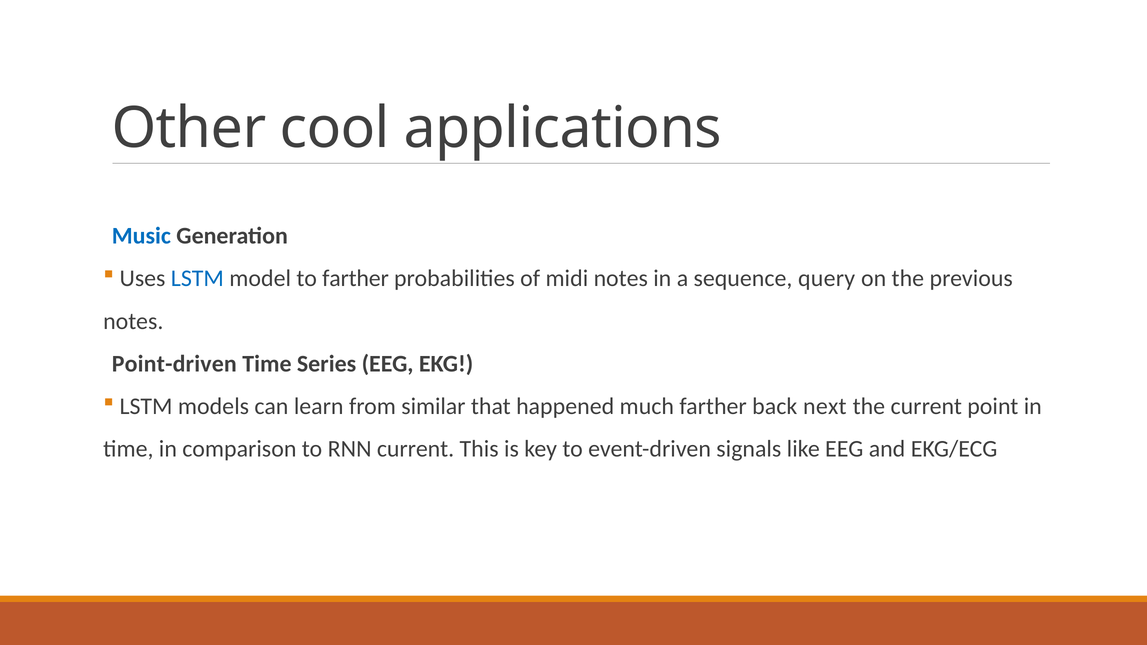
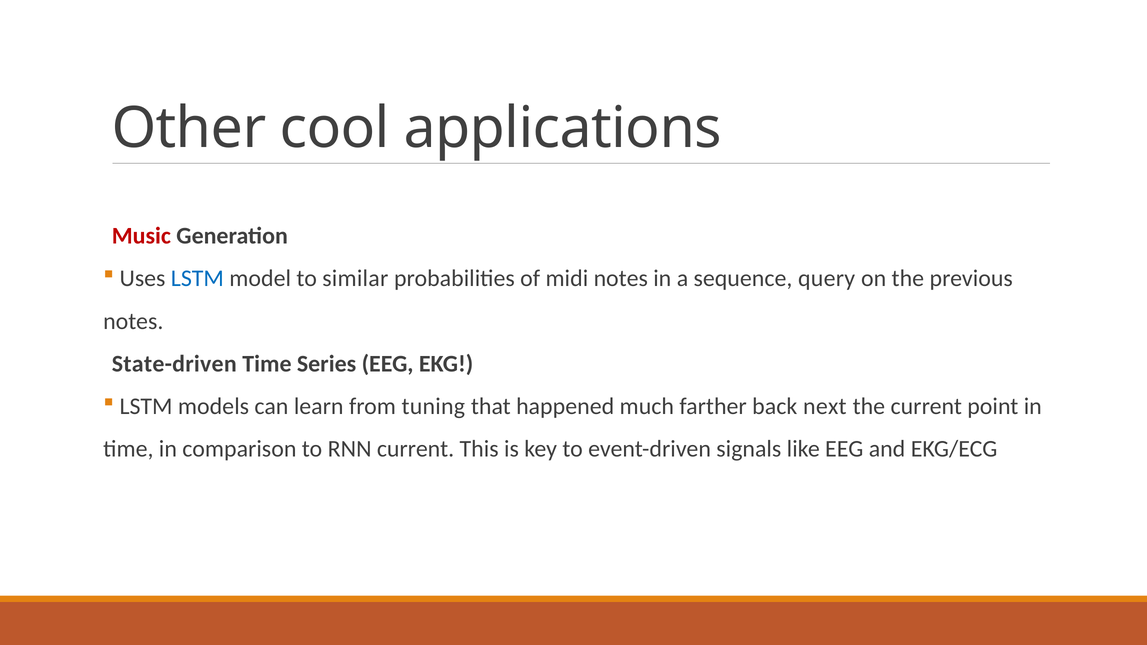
Music colour: blue -> red
to farther: farther -> similar
Point-driven: Point-driven -> State-driven
similar: similar -> tuning
